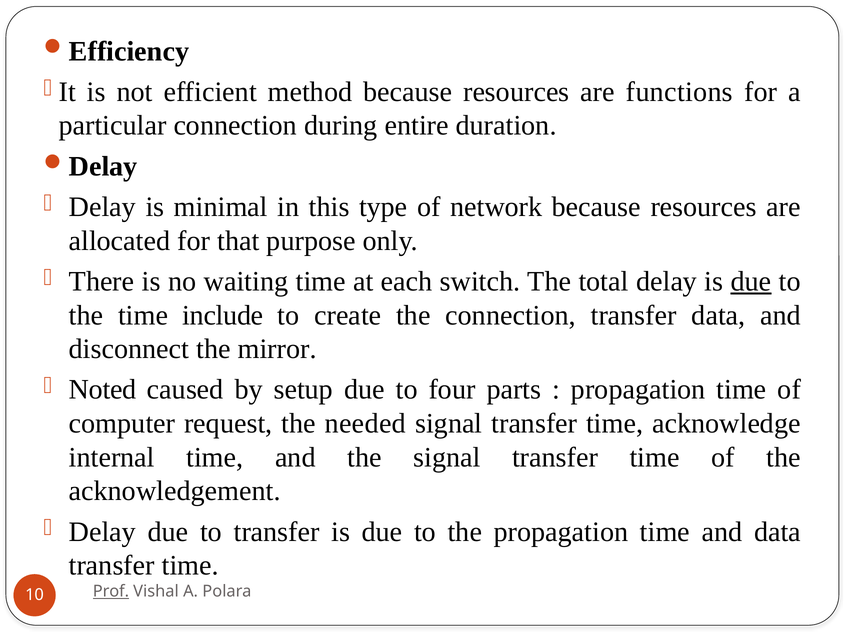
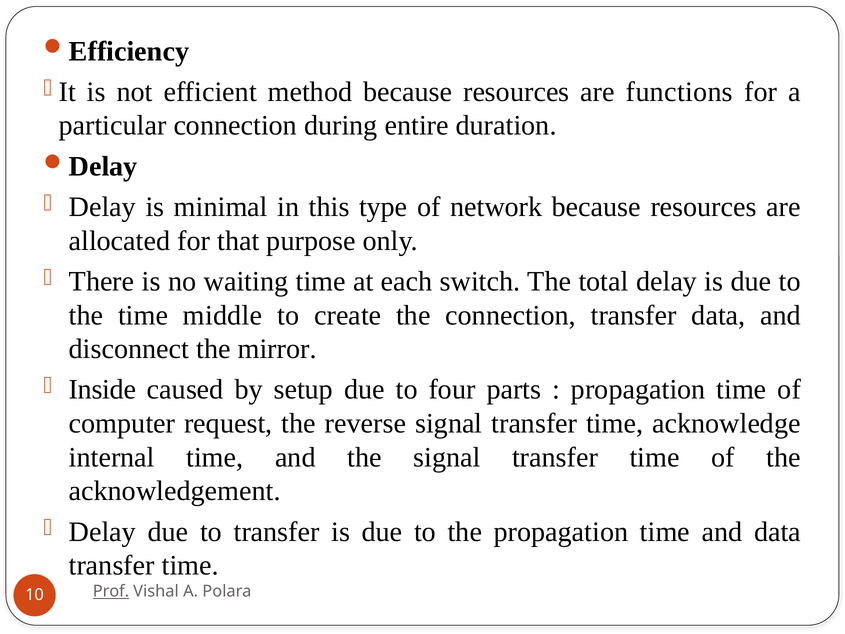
due at (751, 281) underline: present -> none
include: include -> middle
Noted: Noted -> Inside
needed: needed -> reverse
